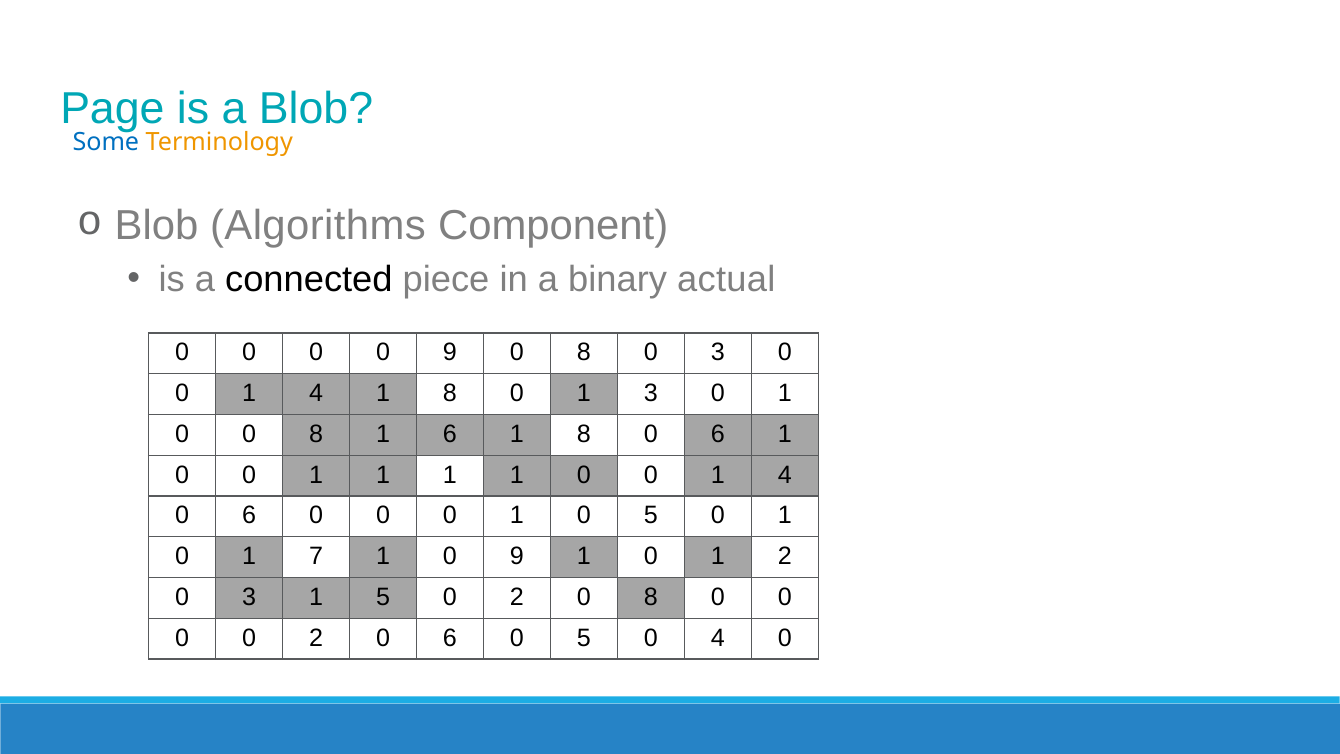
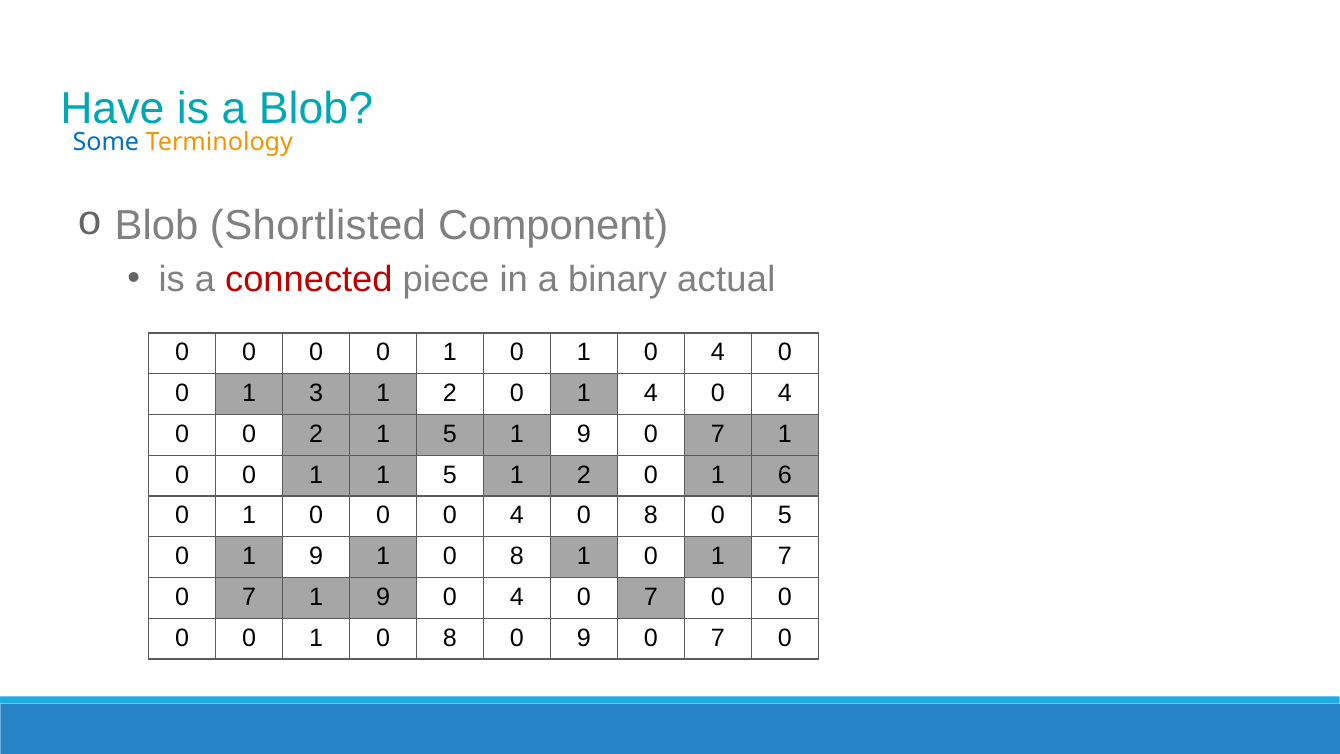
Page: Page -> Have
Algorithms: Algorithms -> Shortlisted
connected colour: black -> red
9 at (450, 352): 9 -> 1
8 at (584, 352): 8 -> 1
3 at (718, 352): 3 -> 4
4 at (316, 393): 4 -> 3
8 at (450, 393): 8 -> 2
1 3: 3 -> 4
1 at (785, 393): 1 -> 4
0 0 8: 8 -> 2
6 at (450, 434): 6 -> 5
8 at (584, 434): 8 -> 9
6 at (718, 434): 6 -> 7
0 1 1 1: 1 -> 5
0 at (584, 475): 0 -> 2
4 at (785, 475): 4 -> 6
6 at (249, 515): 6 -> 1
0 0 0 1: 1 -> 4
5 at (651, 515): 5 -> 8
1 at (785, 515): 1 -> 5
0 1 7: 7 -> 9
9 at (517, 556): 9 -> 8
1 2: 2 -> 7
3 at (249, 597): 3 -> 7
5 at (383, 597): 5 -> 9
2 at (517, 597): 2 -> 4
8 at (651, 597): 8 -> 7
2 at (316, 638): 2 -> 1
6 at (450, 638): 6 -> 8
5 at (584, 638): 5 -> 9
4 at (718, 638): 4 -> 7
